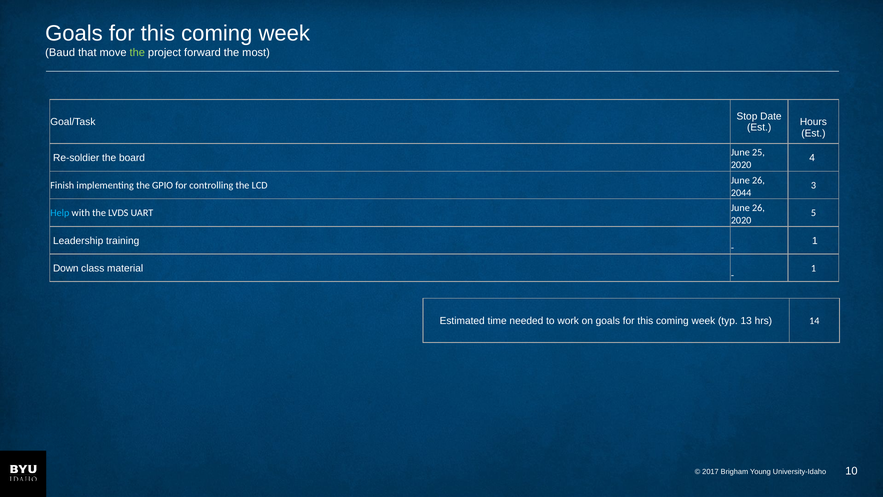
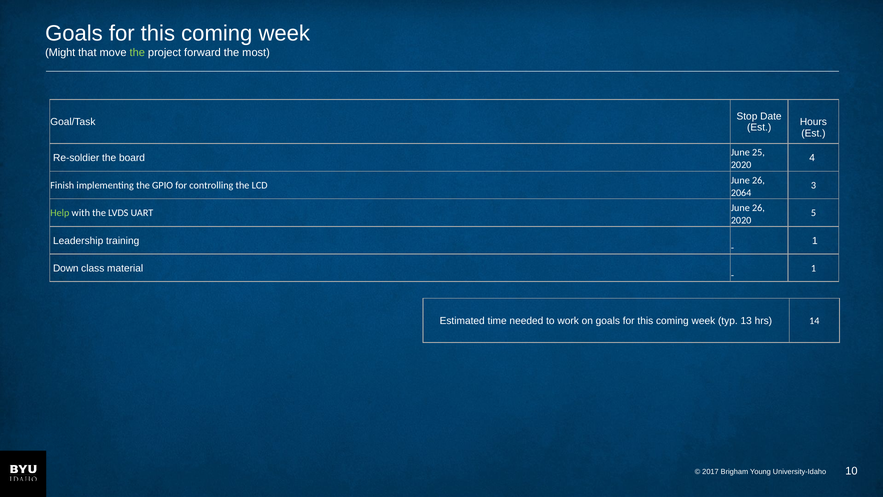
Baud: Baud -> Might
2044: 2044 -> 2064
Help colour: light blue -> light green
